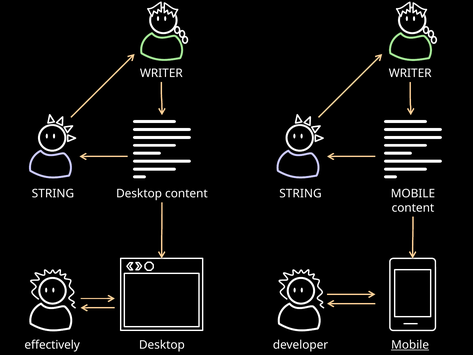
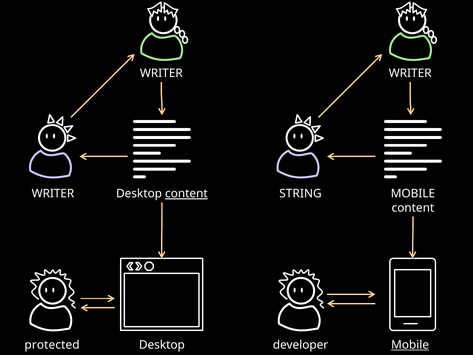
STRING at (53, 194): STRING -> WRITER
content at (186, 194) underline: none -> present
effectively: effectively -> protected
